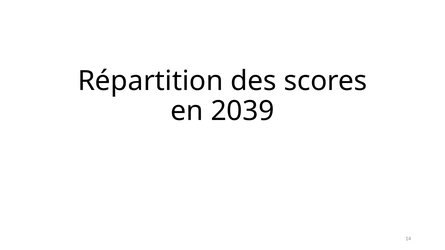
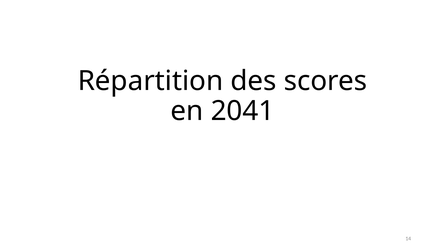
2039: 2039 -> 2041
